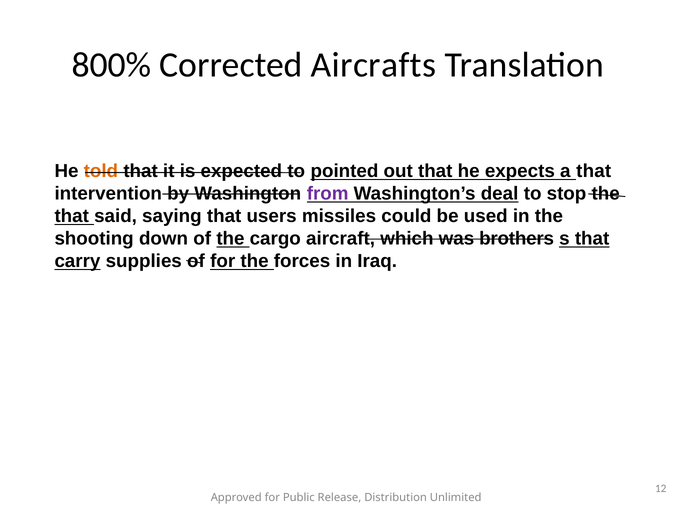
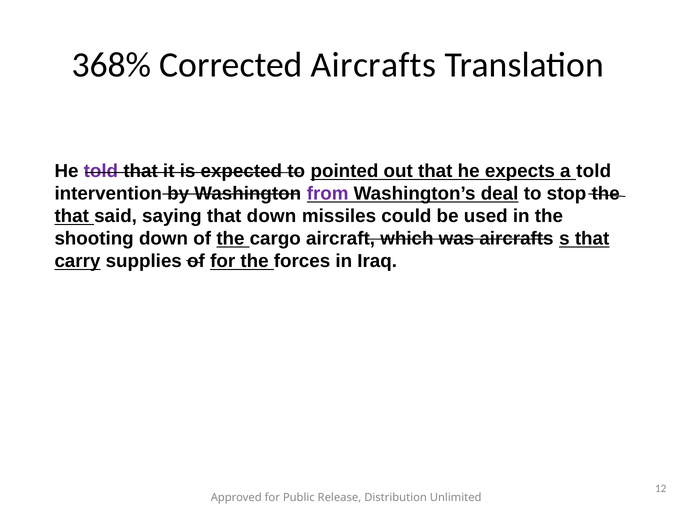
800%: 800% -> 368%
told at (101, 171) colour: orange -> purple
a that: that -> told
that users: users -> down
was brothers: brothers -> aircrafts
